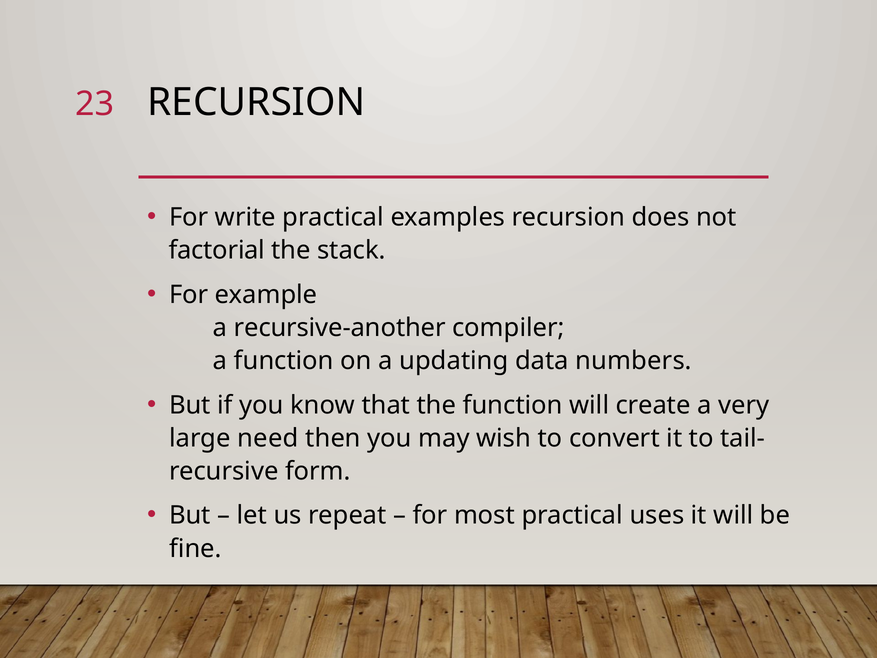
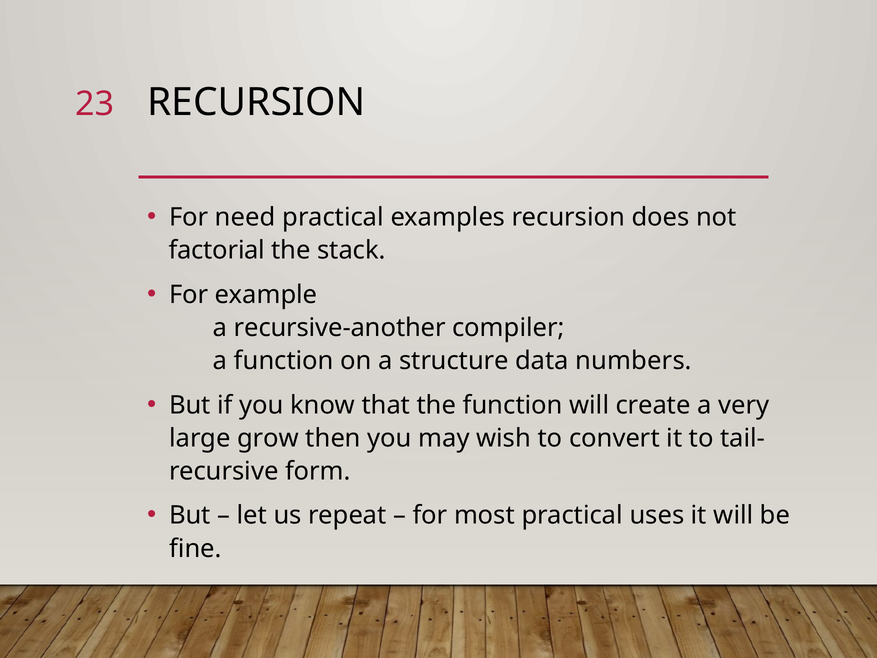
write: write -> need
updating: updating -> structure
need: need -> grow
